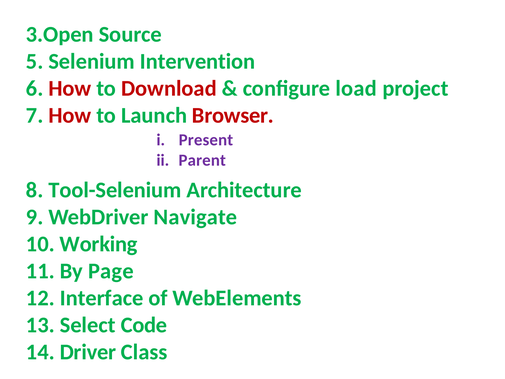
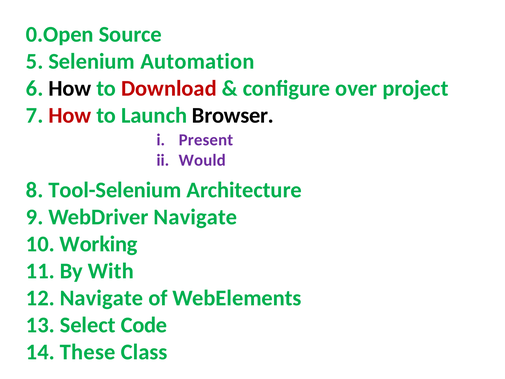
3.Open: 3.Open -> 0.Open
Intervention: Intervention -> Automation
How at (70, 88) colour: red -> black
load: load -> over
Browser colour: red -> black
Parent: Parent -> Would
Page: Page -> With
12 Interface: Interface -> Navigate
Driver: Driver -> These
